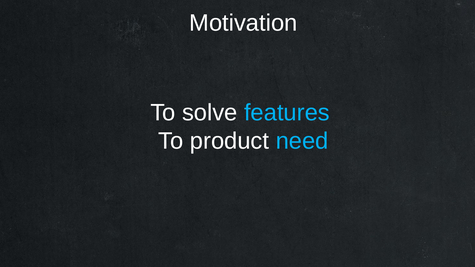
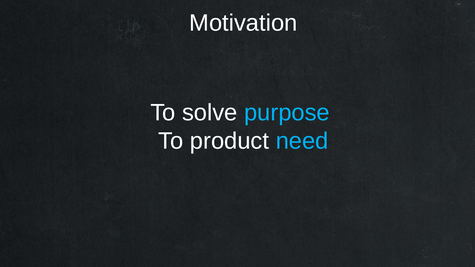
features: features -> purpose
